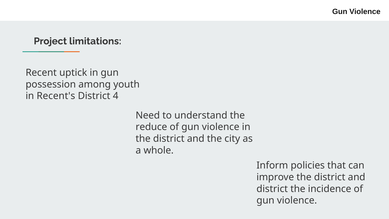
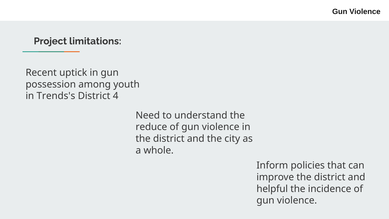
Recent's: Recent's -> Trends's
district at (272, 189): district -> helpful
